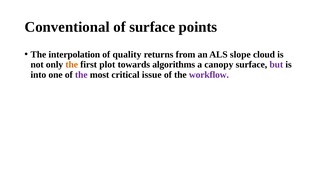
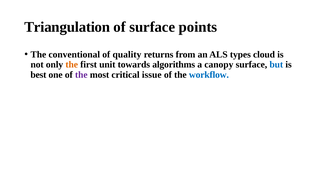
Conventional: Conventional -> Triangulation
interpolation: interpolation -> conventional
slope: slope -> types
plot: plot -> unit
but colour: purple -> blue
into: into -> best
workflow colour: purple -> blue
